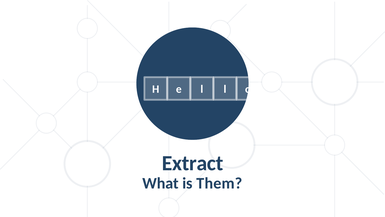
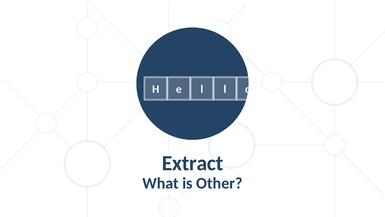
Them: Them -> Other
